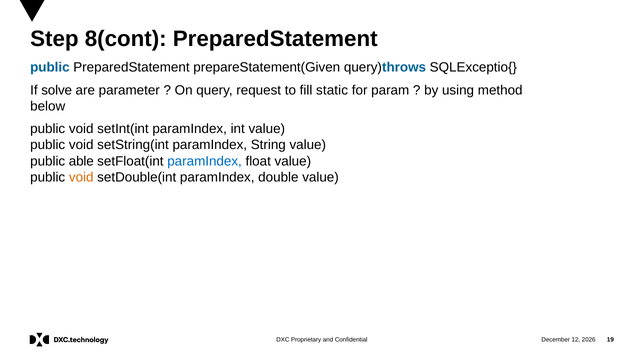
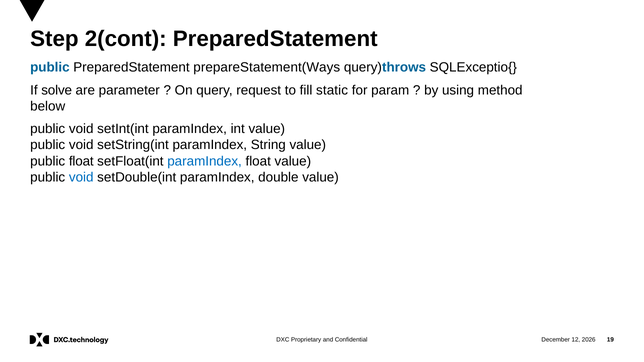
8(cont: 8(cont -> 2(cont
prepareStatement(Given: prepareStatement(Given -> prepareStatement(Ways
public able: able -> float
void at (81, 177) colour: orange -> blue
